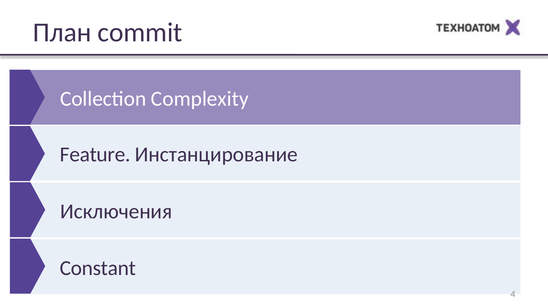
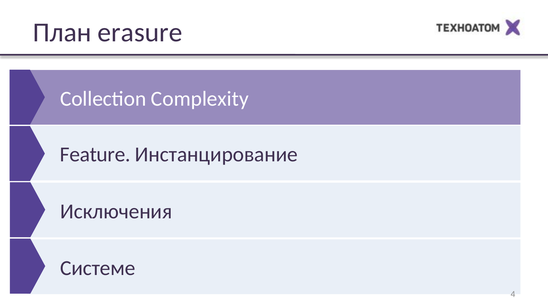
commit: commit -> erasure
Constant: Constant -> Системе
